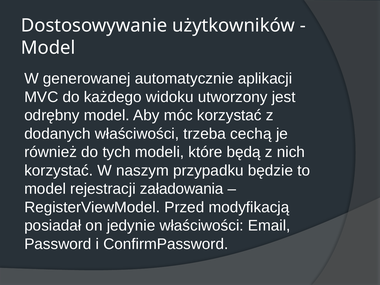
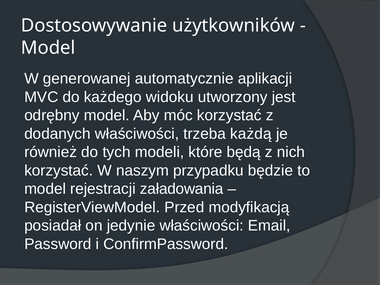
cechą: cechą -> każdą
